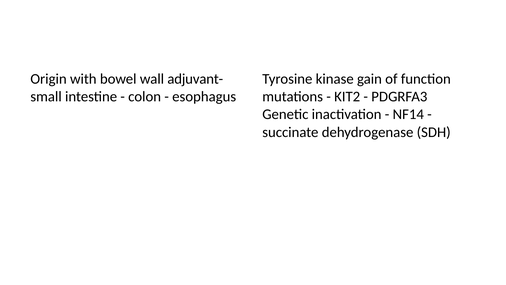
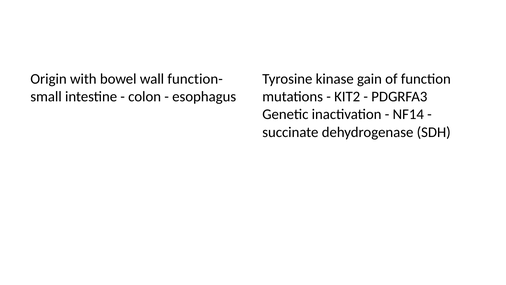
adjuvant-: adjuvant- -> function-
